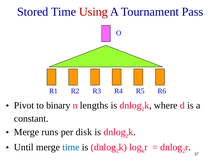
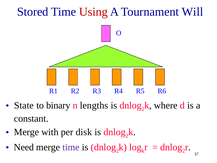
Pass: Pass -> Will
Pivot: Pivot -> State
runs: runs -> with
Until: Until -> Need
time at (71, 147) colour: blue -> purple
